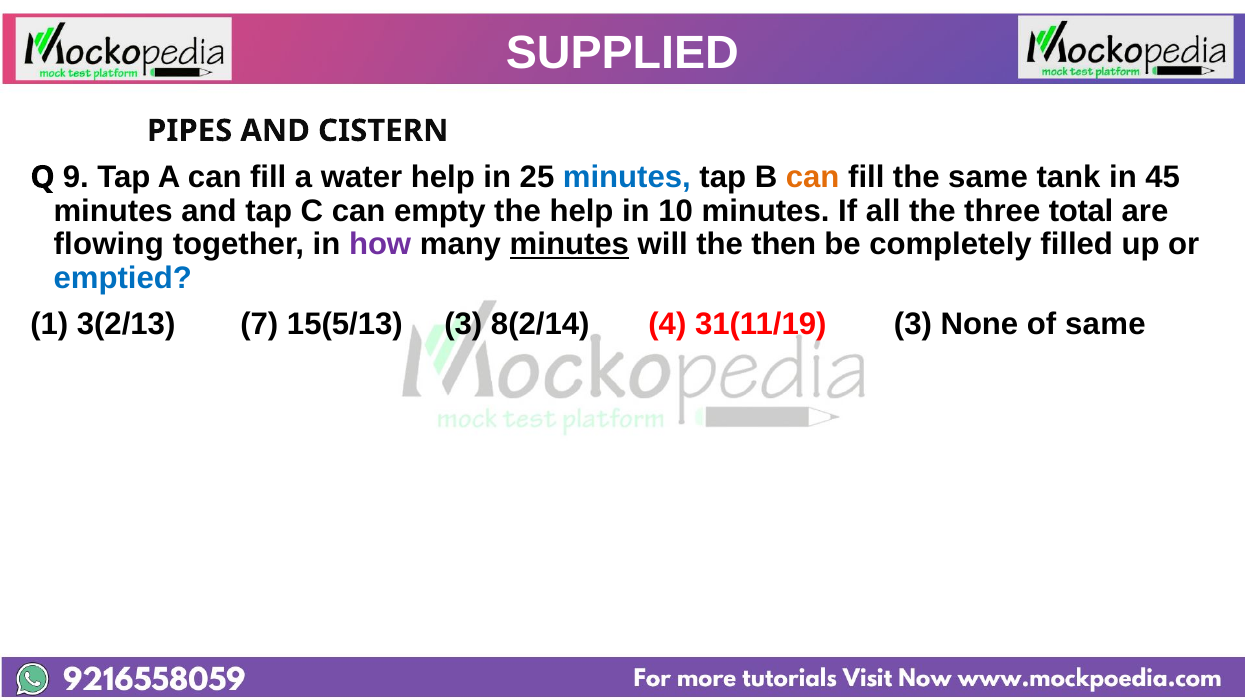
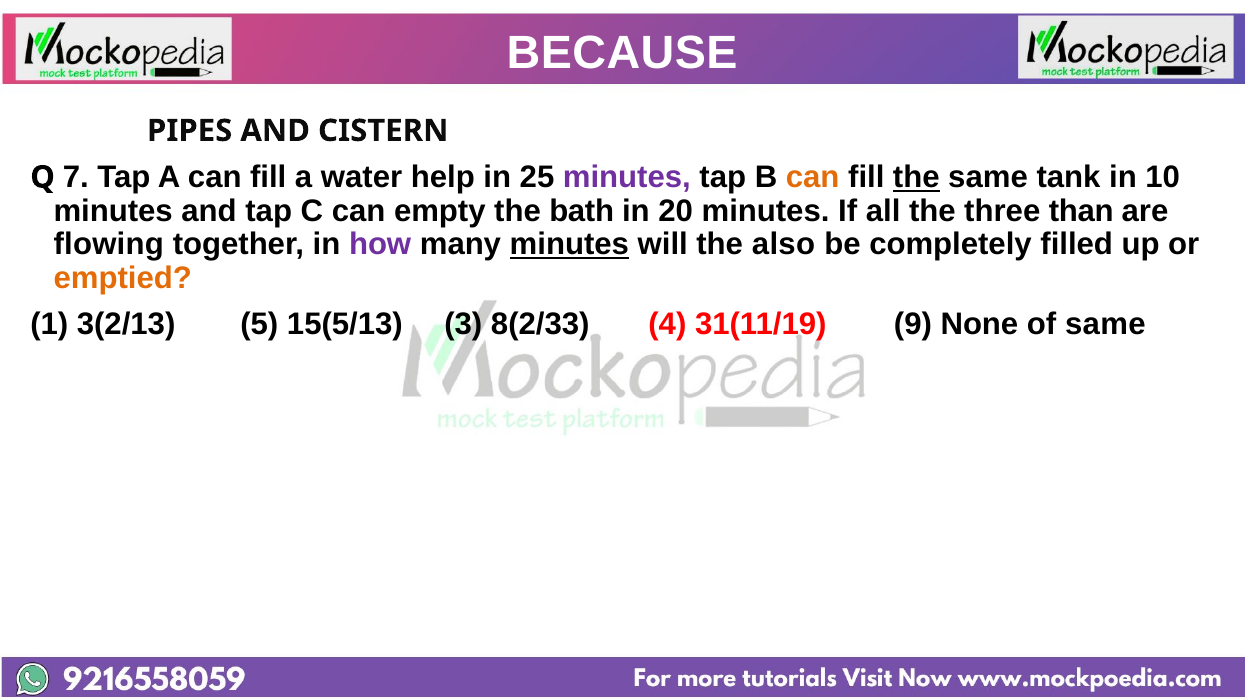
SUPPLIED: SUPPLIED -> BECAUSE
9: 9 -> 7
minutes at (627, 177) colour: blue -> purple
the at (916, 177) underline: none -> present
45: 45 -> 10
the help: help -> bath
10: 10 -> 20
total: total -> than
then: then -> also
emptied colour: blue -> orange
7: 7 -> 5
8(2/14: 8(2/14 -> 8(2/33
31(11/19 3: 3 -> 9
